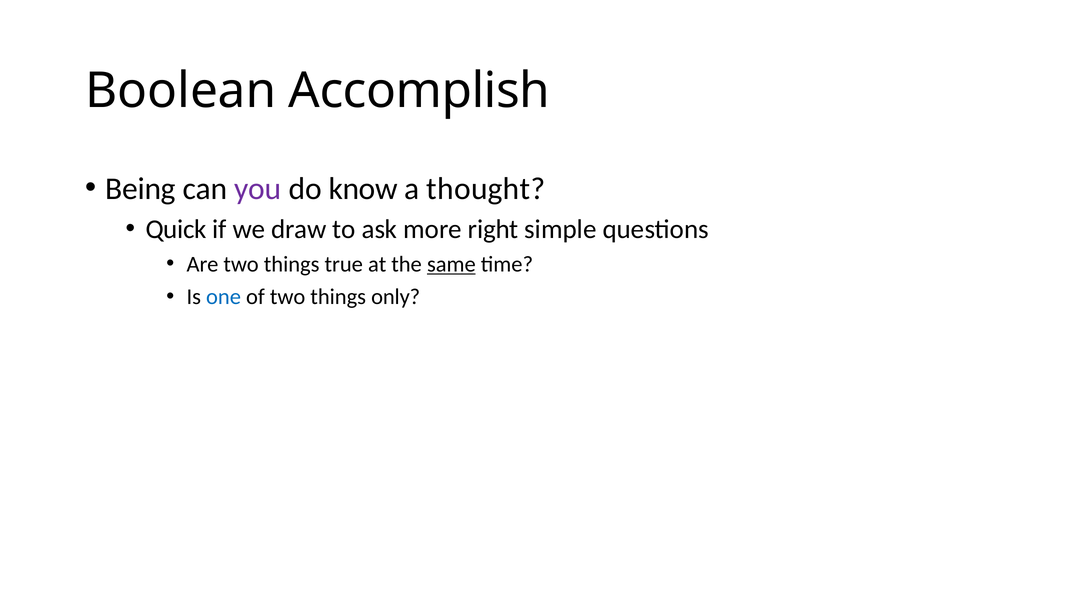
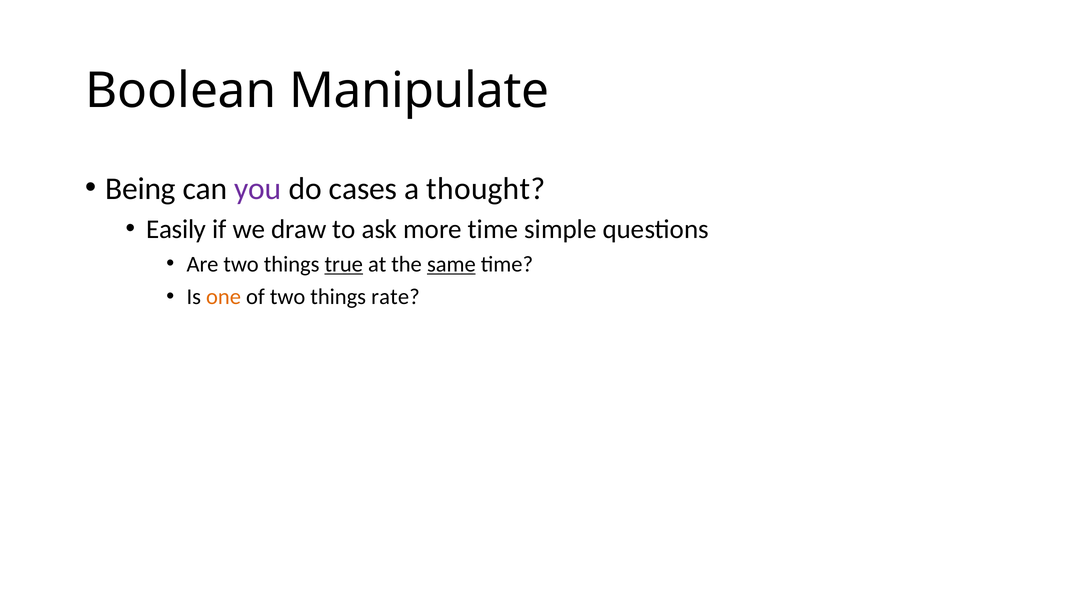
Accomplish: Accomplish -> Manipulate
know: know -> cases
Quick: Quick -> Easily
more right: right -> time
true underline: none -> present
one colour: blue -> orange
only: only -> rate
